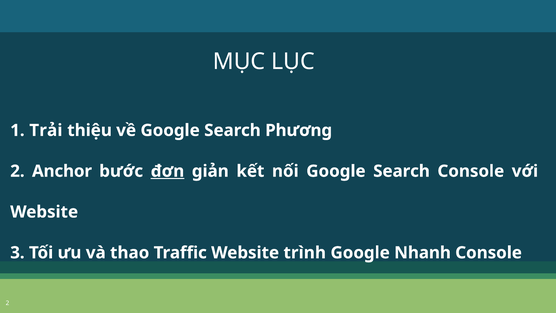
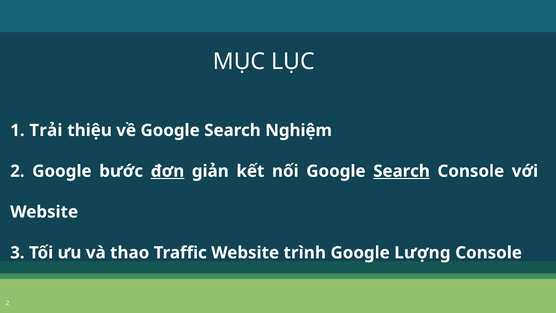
Phương: Phương -> Nghiệm
2 Anchor: Anchor -> Google
Search at (402, 171) underline: none -> present
Nhanh: Nhanh -> Lượng
